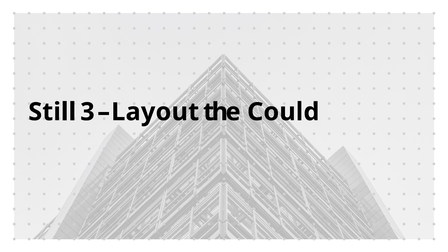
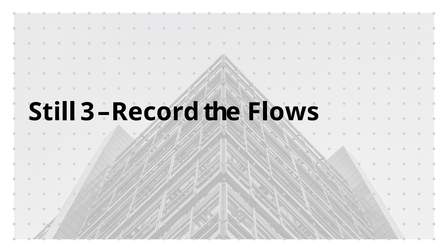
Layout: Layout -> Record
Could: Could -> Flows
